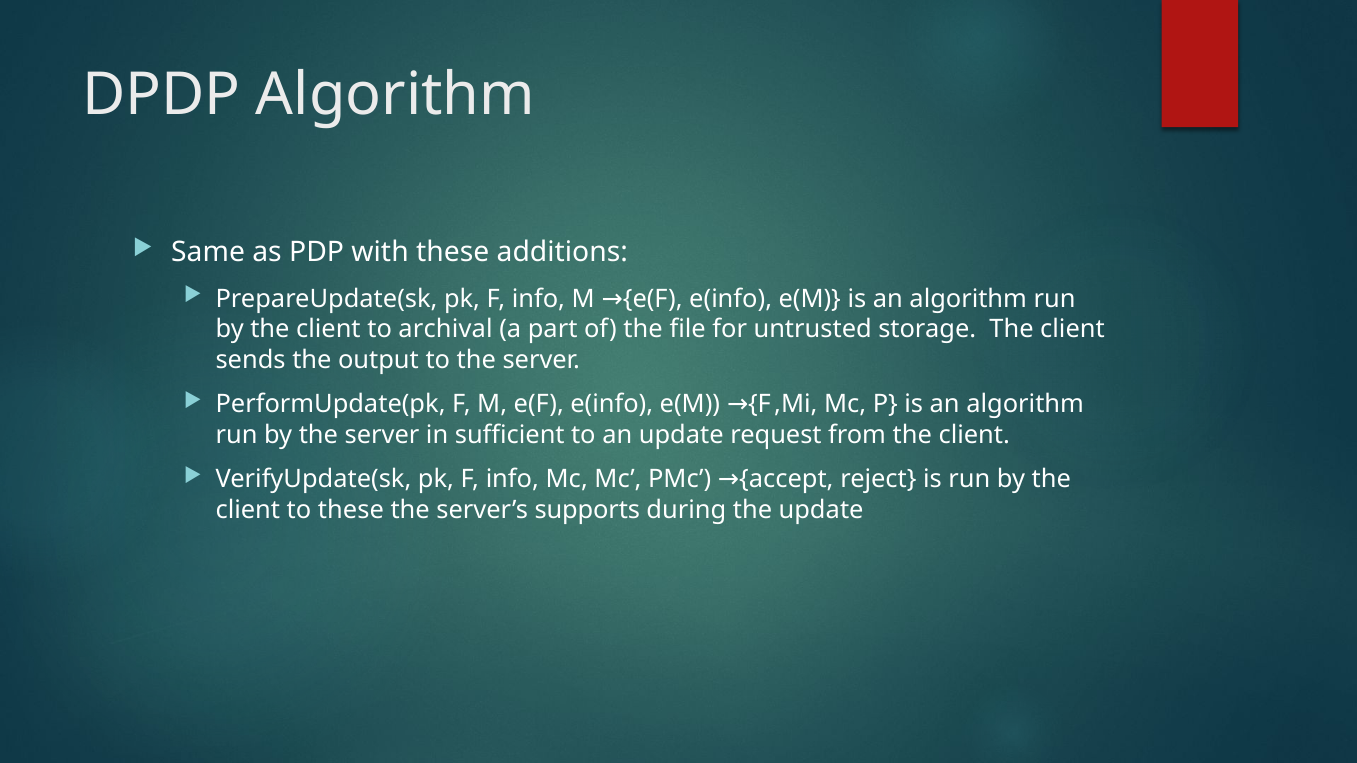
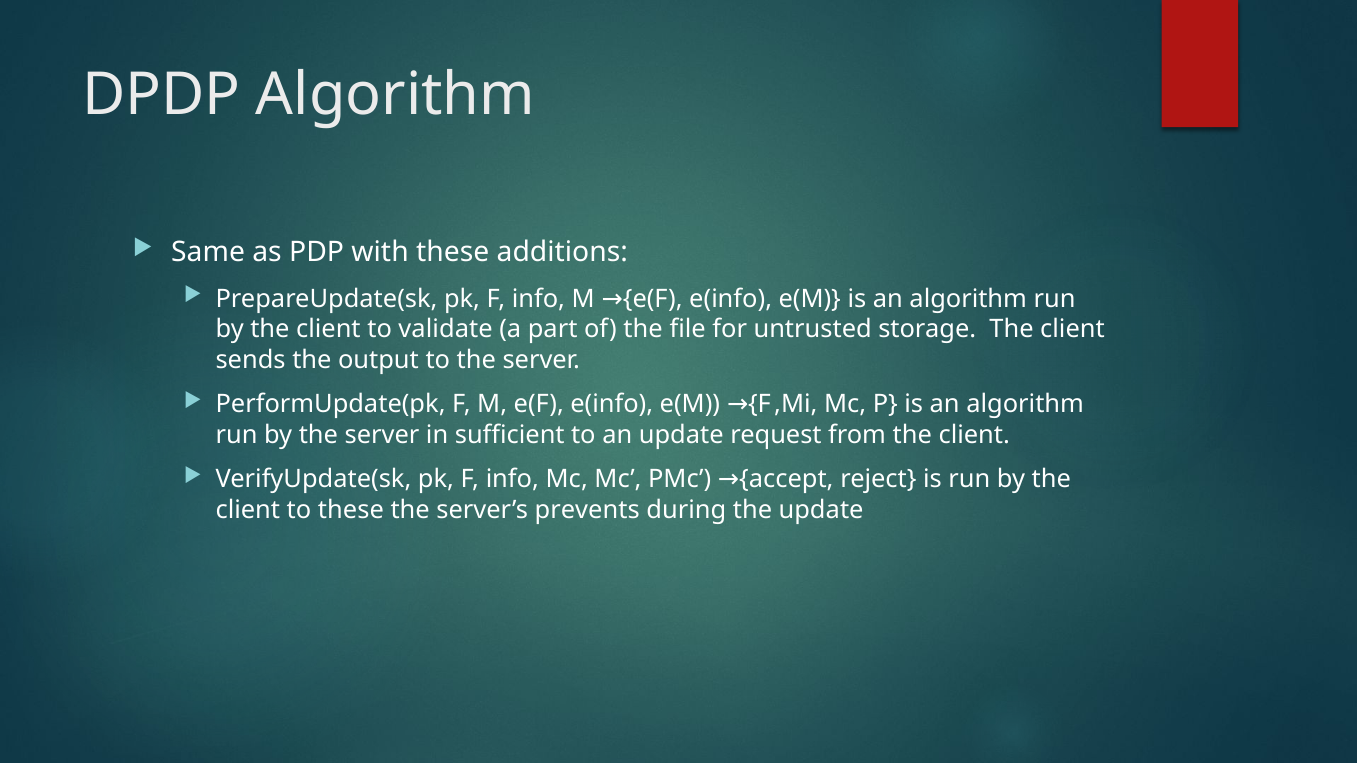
archival: archival -> validate
supports: supports -> prevents
